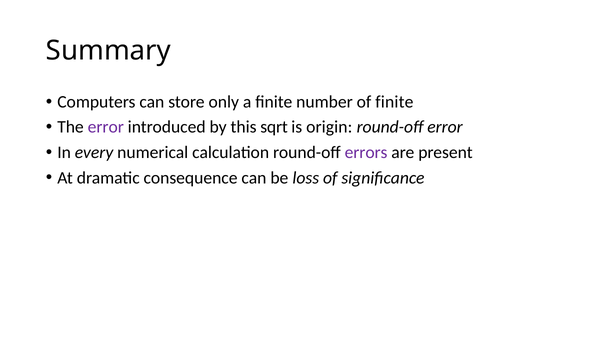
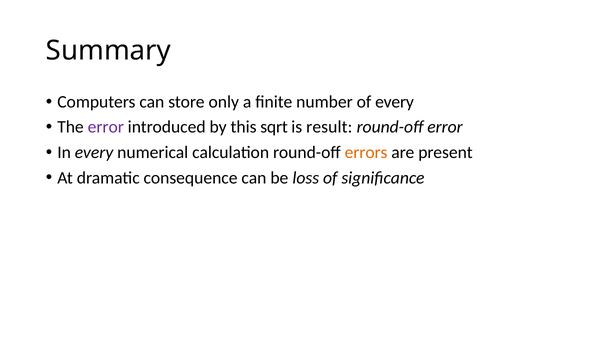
of finite: finite -> every
origin: origin -> result
errors colour: purple -> orange
